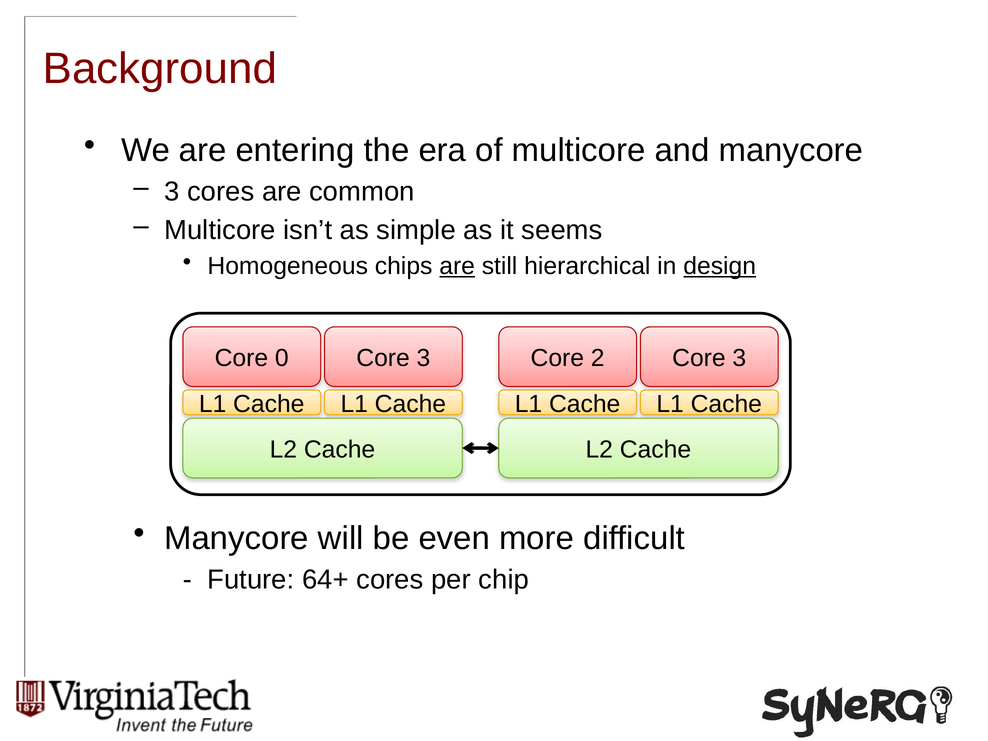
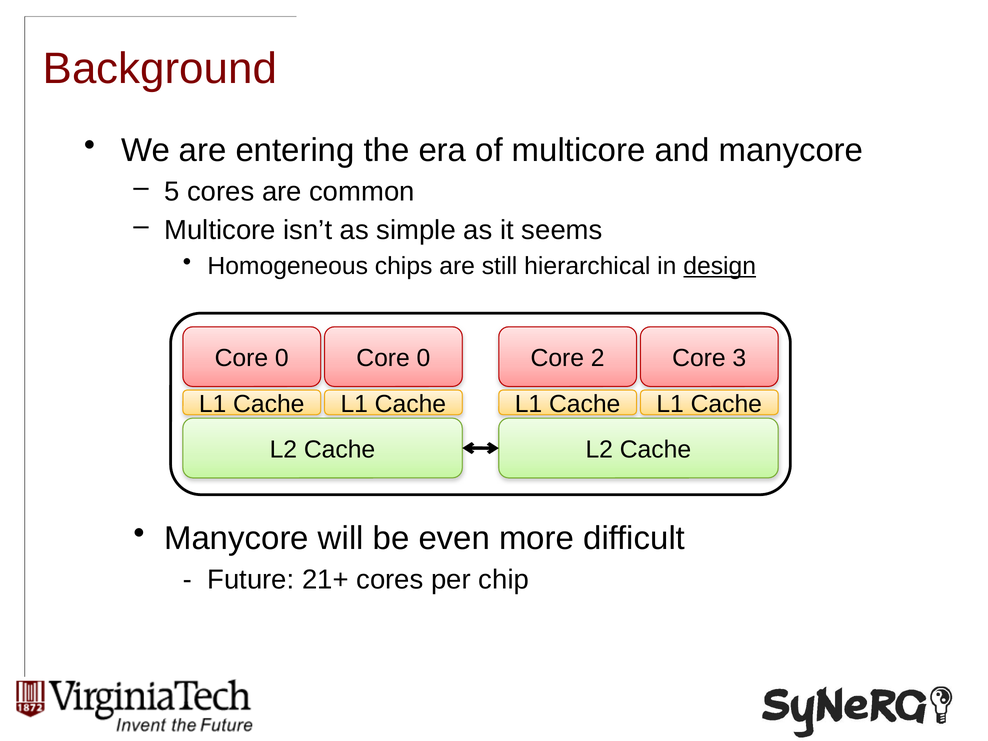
3 at (172, 192): 3 -> 5
are at (457, 266) underline: present -> none
0 Core 3: 3 -> 0
64+: 64+ -> 21+
